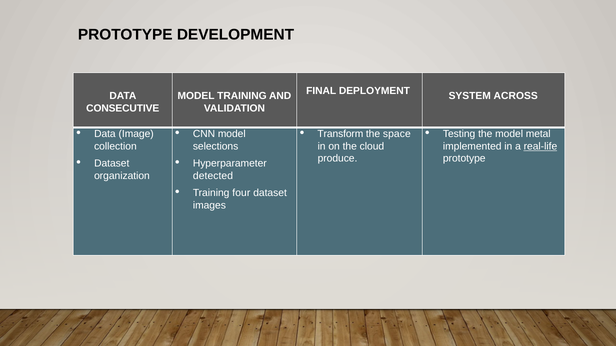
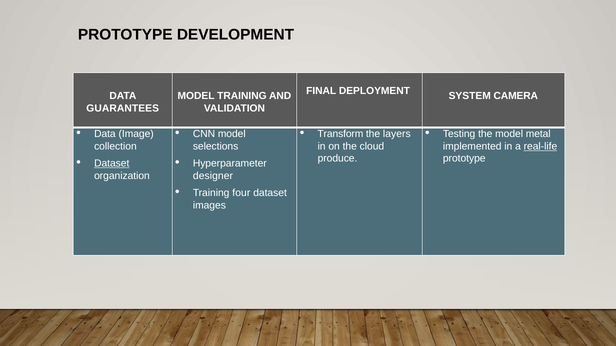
ACROSS: ACROSS -> CAMERA
CONSECUTIVE: CONSECUTIVE -> GUARANTEES
space: space -> layers
Dataset at (112, 164) underline: none -> present
detected: detected -> designer
